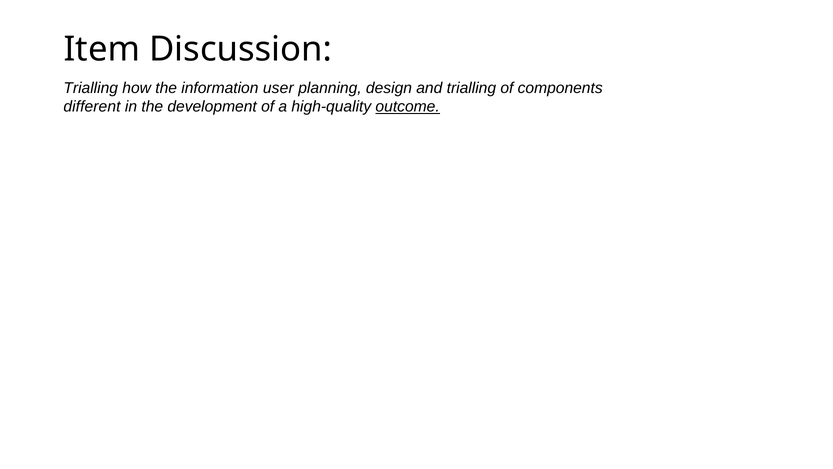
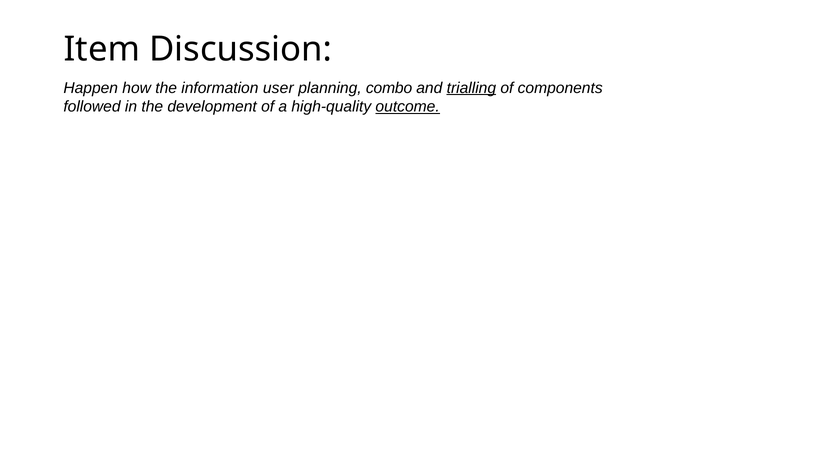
Trialling at (91, 88): Trialling -> Happen
design: design -> combo
trialling at (471, 88) underline: none -> present
different: different -> followed
